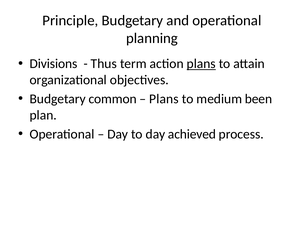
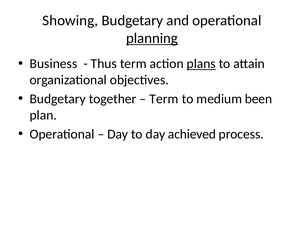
Principle: Principle -> Showing
planning underline: none -> present
Divisions: Divisions -> Business
common: common -> together
Plans at (164, 99): Plans -> Term
